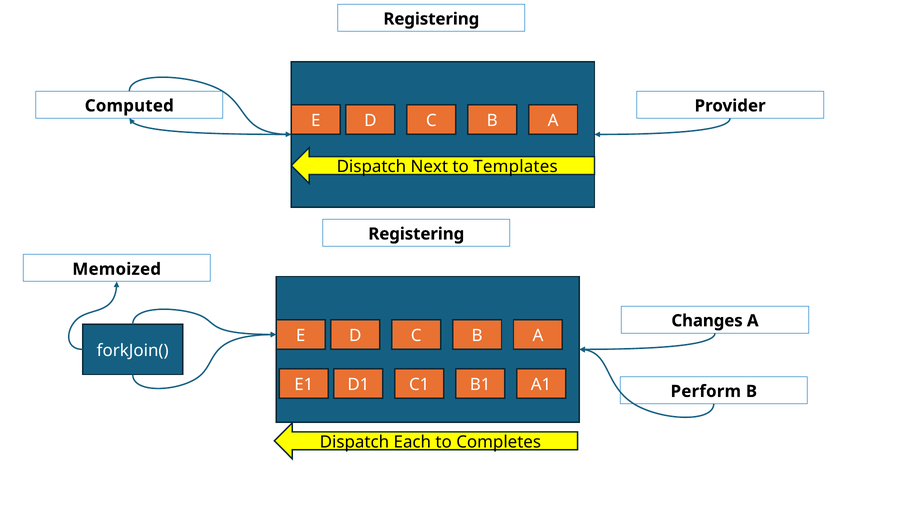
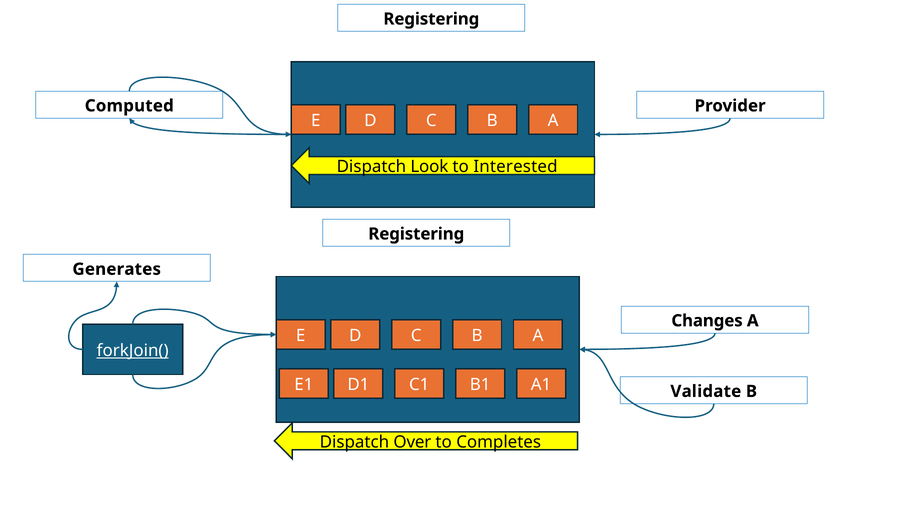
Next: Next -> Look
Templates: Templates -> Interested
Memoized: Memoized -> Generates
forkJoin( underline: none -> present
Perform: Perform -> Validate
Each: Each -> Over
